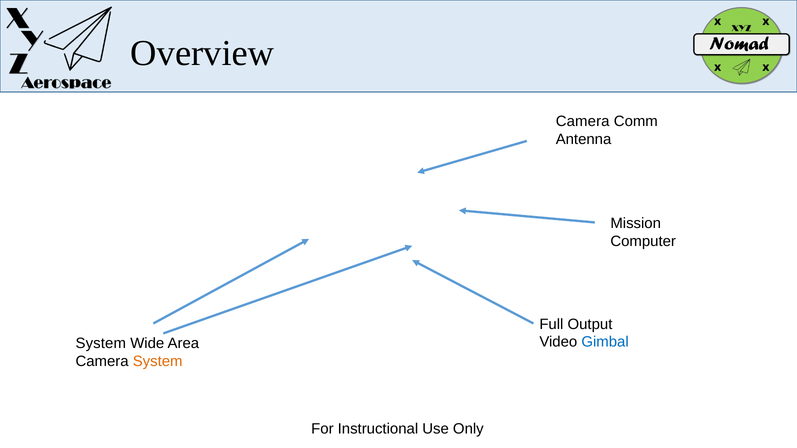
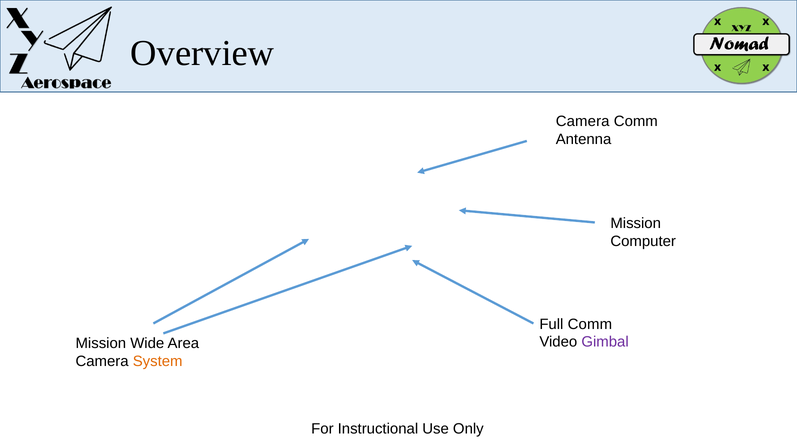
Full Output: Output -> Comm
Gimbal colour: blue -> purple
System at (101, 344): System -> Mission
